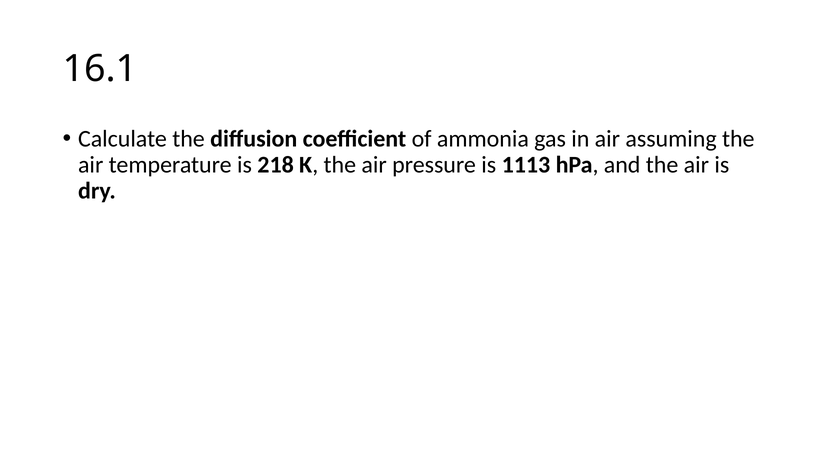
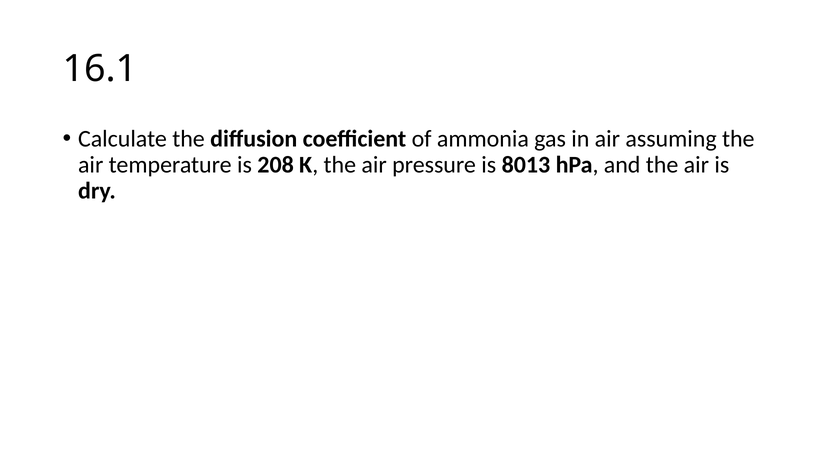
218: 218 -> 208
1113: 1113 -> 8013
